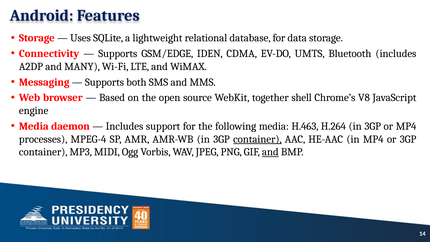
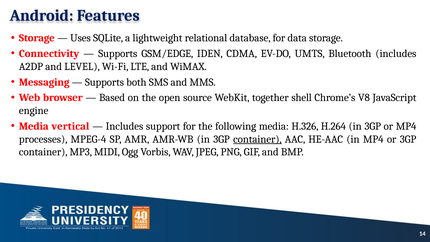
MANY: MANY -> LEVEL
daemon: daemon -> vertical
H.463: H.463 -> H.326
and at (270, 152) underline: present -> none
